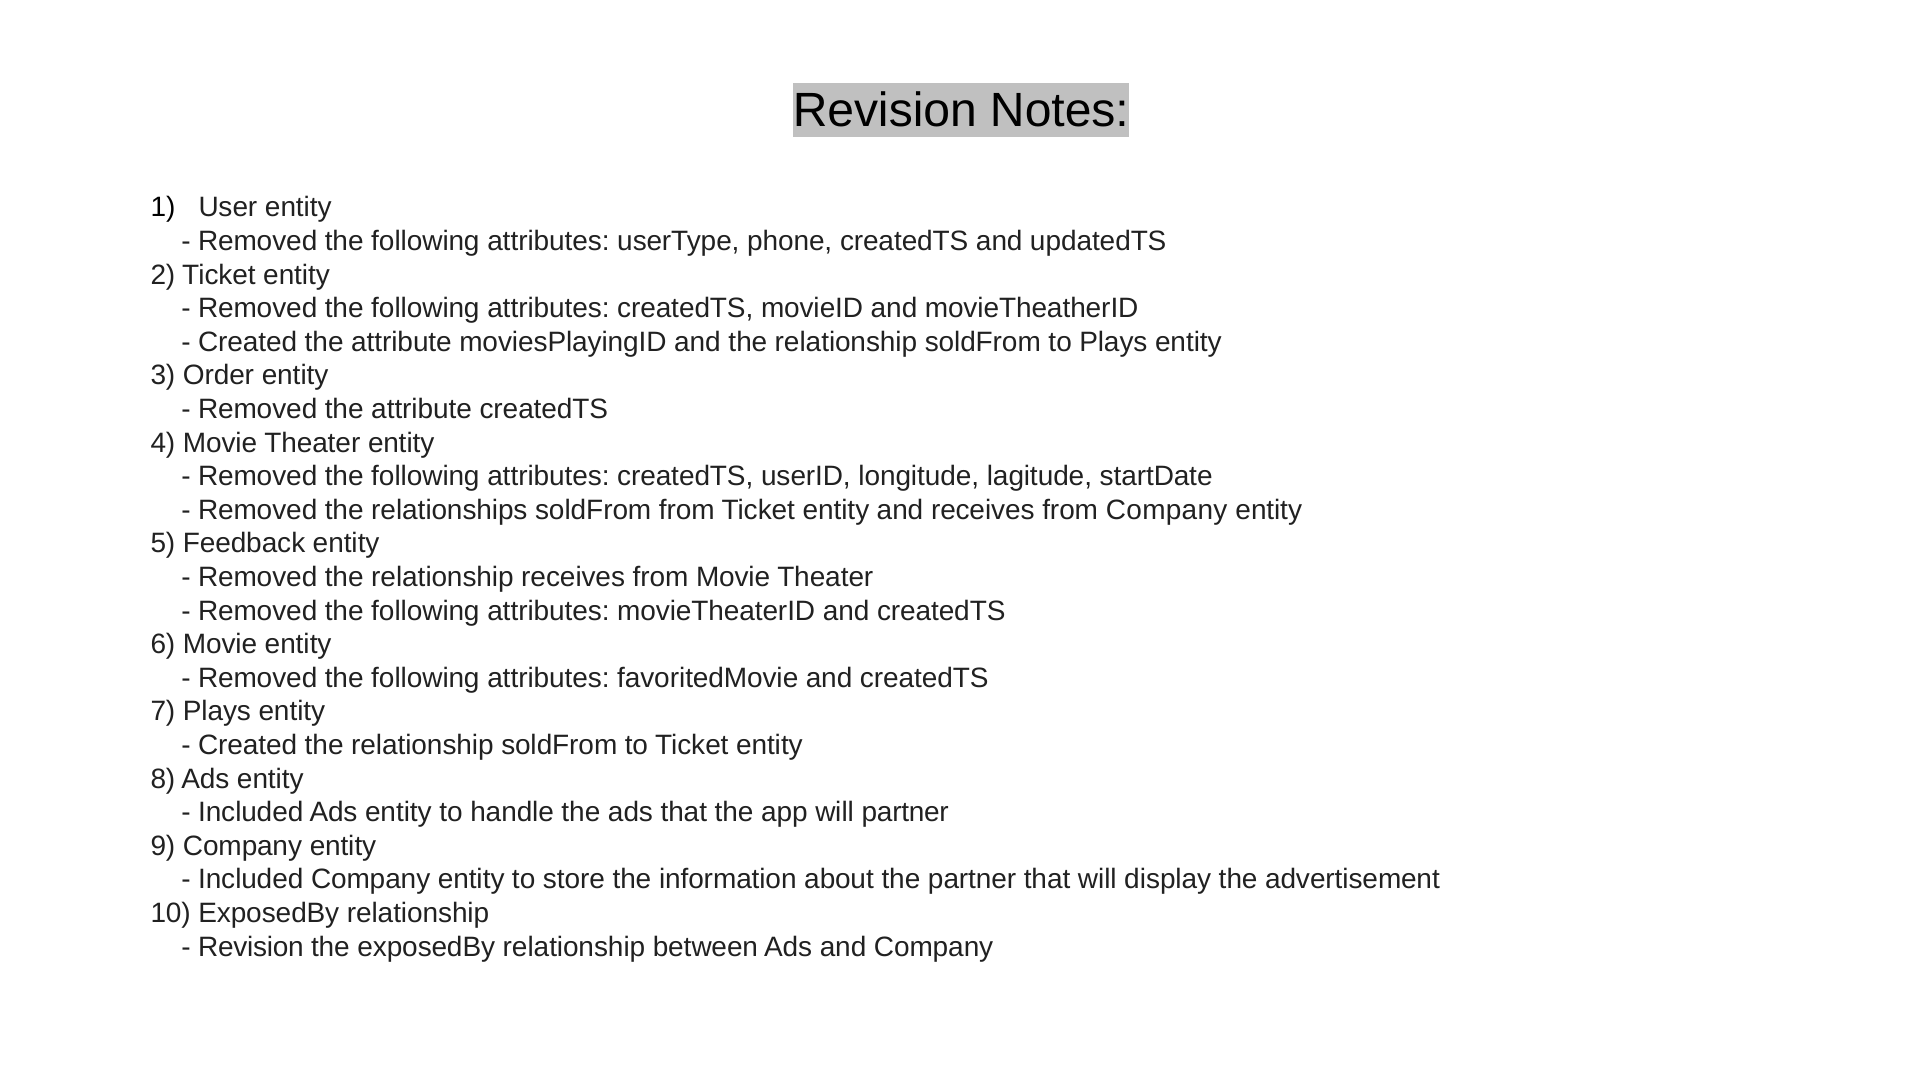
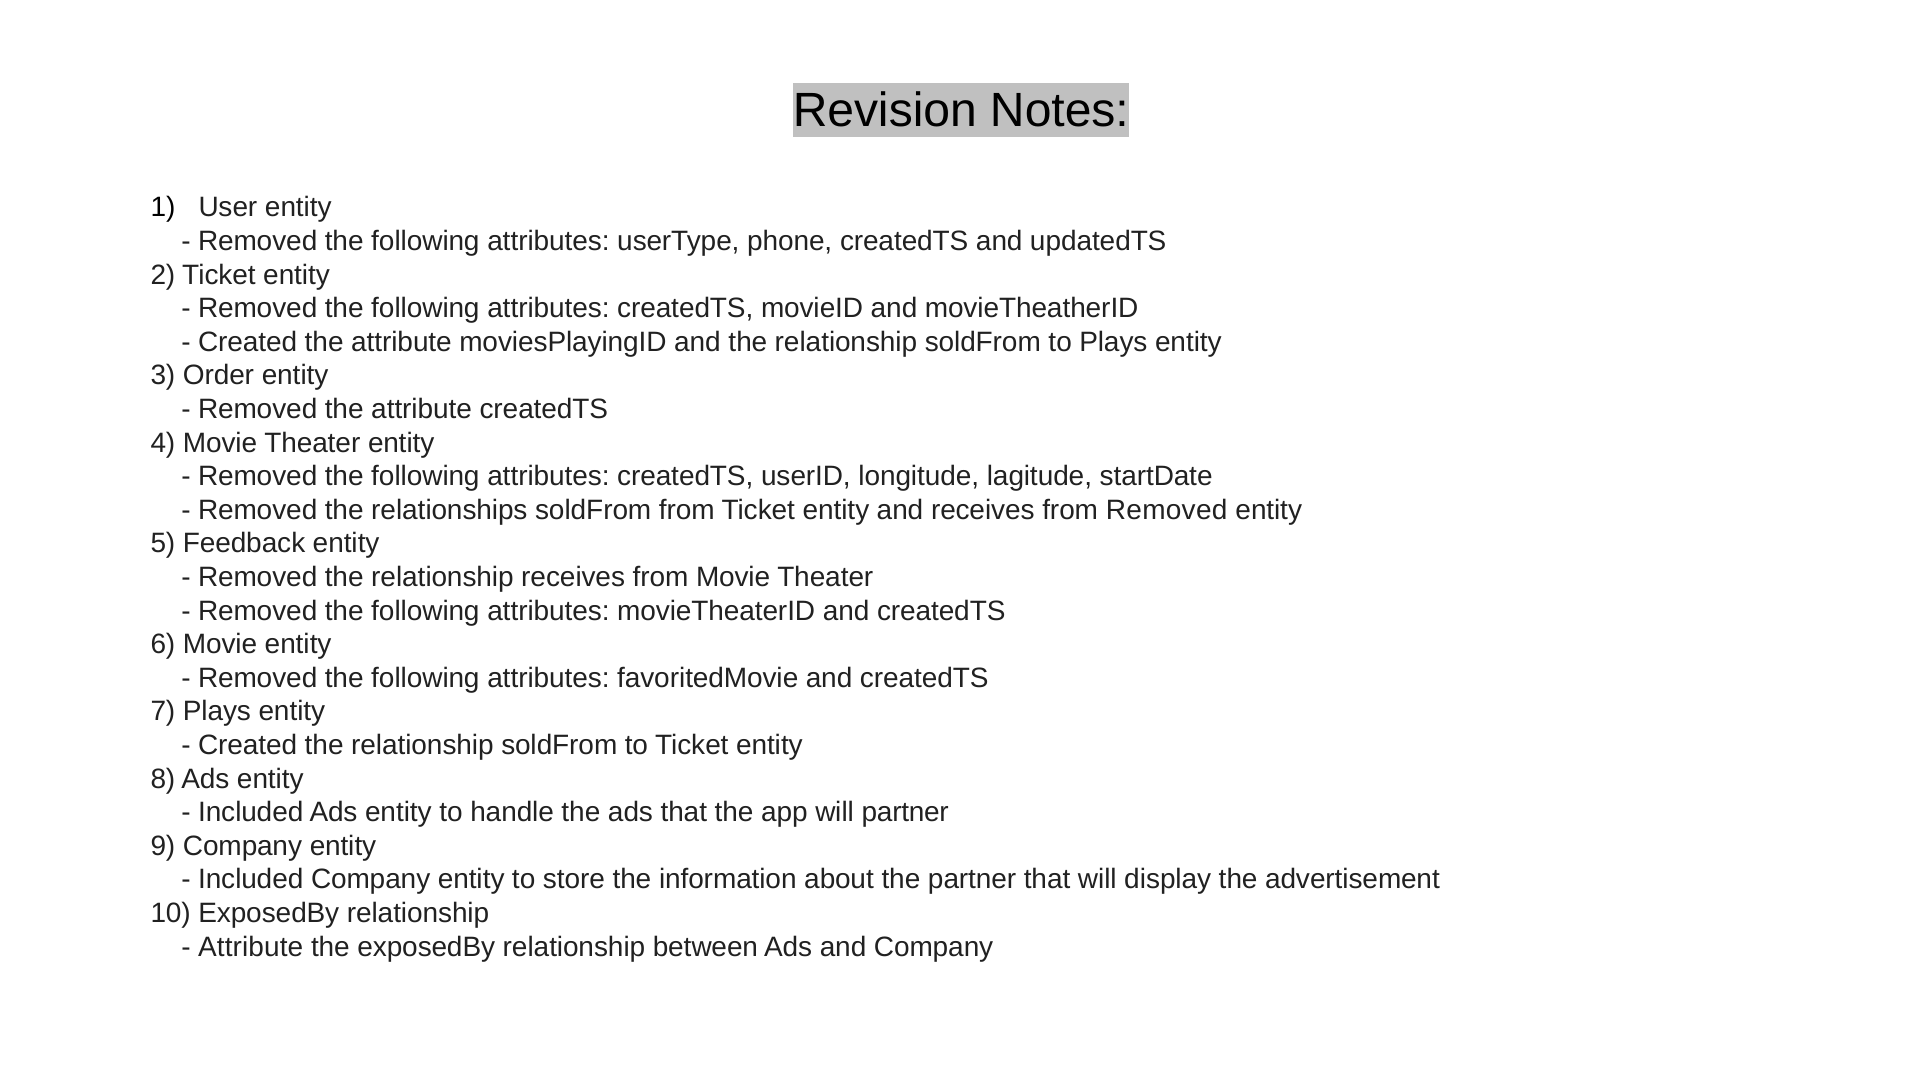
from Company: Company -> Removed
Revision at (251, 947): Revision -> Attribute
